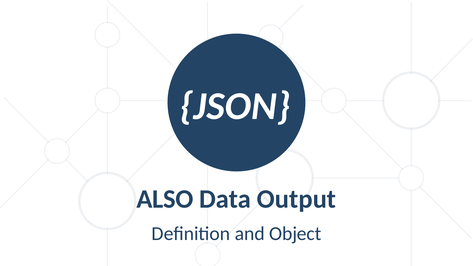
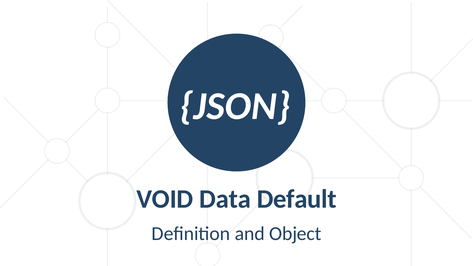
ALSO: ALSO -> VOID
Output: Output -> Default
